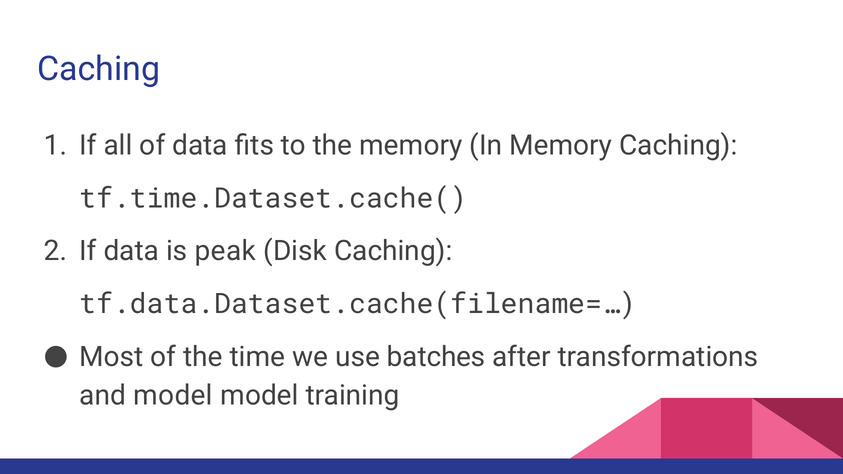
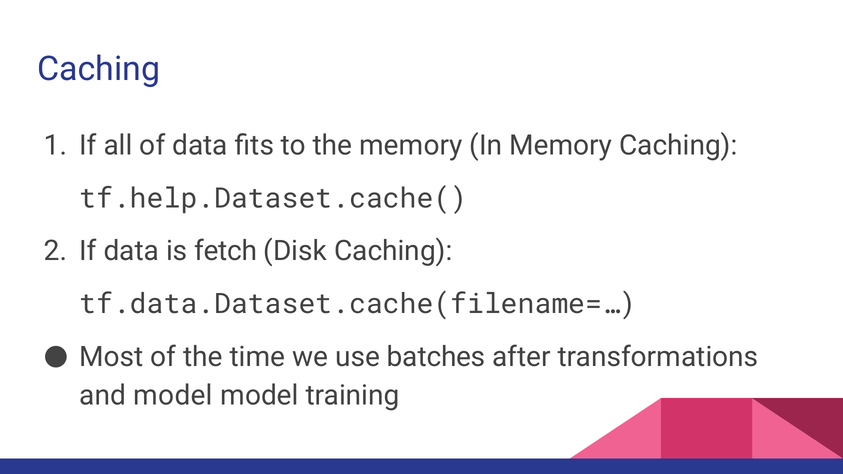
tf.time.Dataset.cache(: tf.time.Dataset.cache( -> tf.help.Dataset.cache(
peak: peak -> fetch
